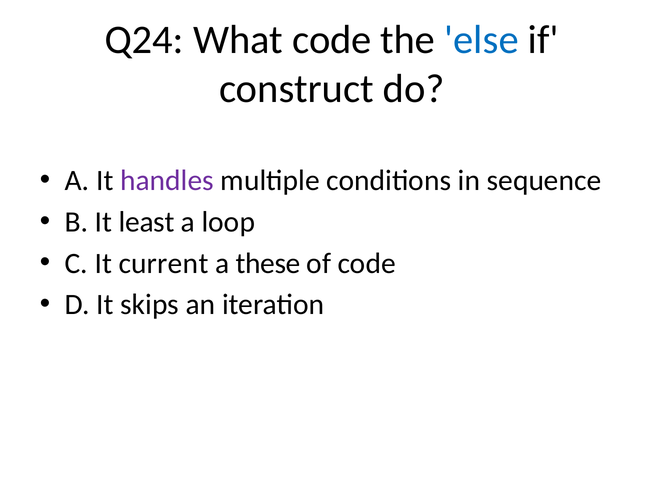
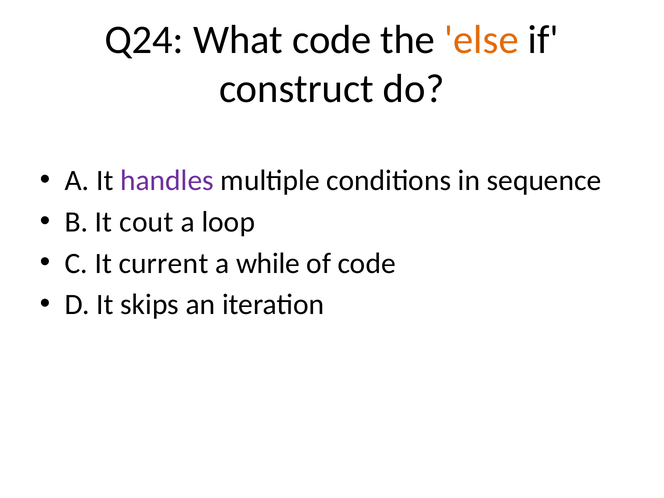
else colour: blue -> orange
least: least -> cout
these: these -> while
